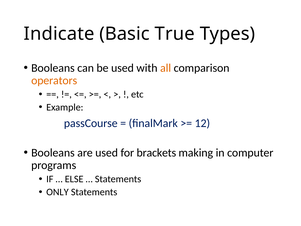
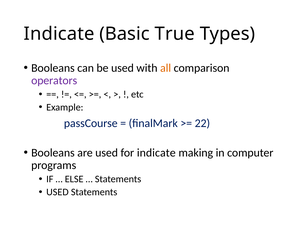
operators colour: orange -> purple
12: 12 -> 22
for brackets: brackets -> indicate
ONLY at (57, 192): ONLY -> USED
